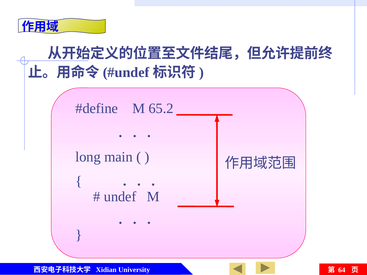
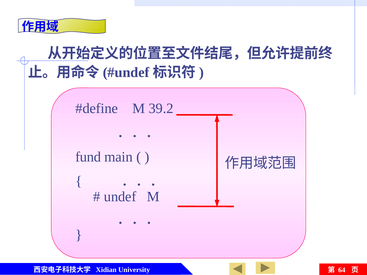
65.2: 65.2 -> 39.2
long: long -> fund
